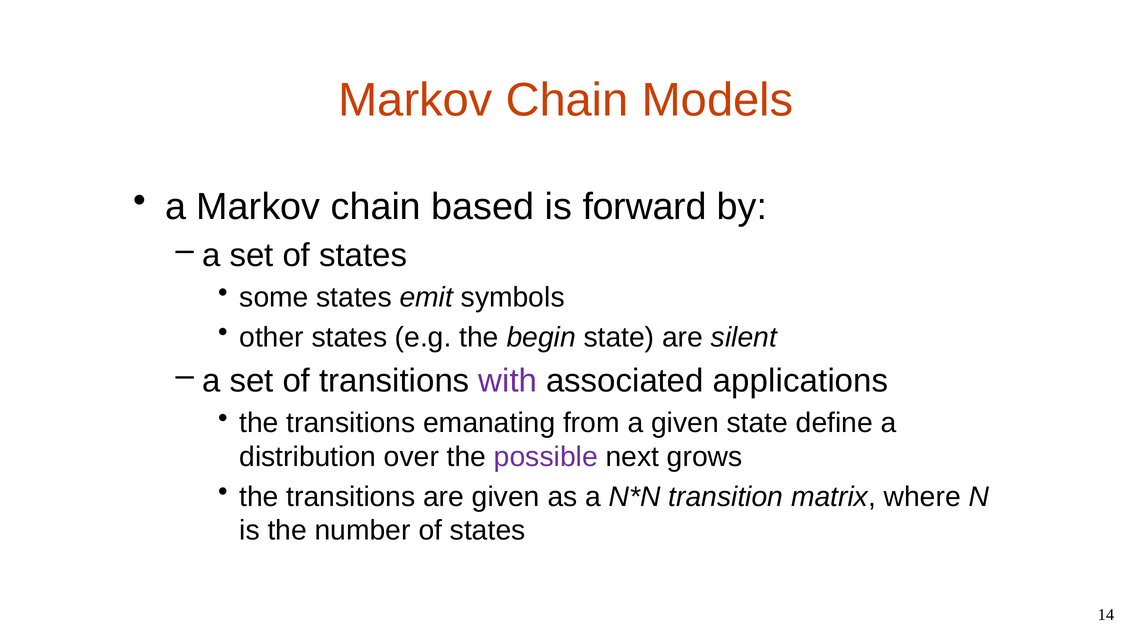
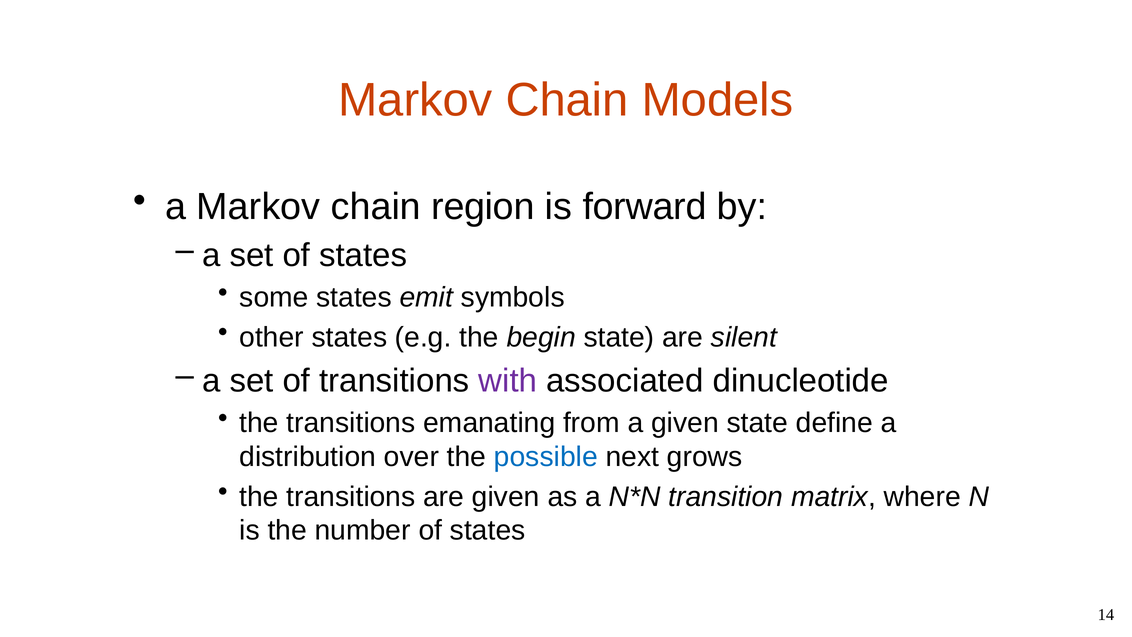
based: based -> region
applications: applications -> dinucleotide
possible colour: purple -> blue
